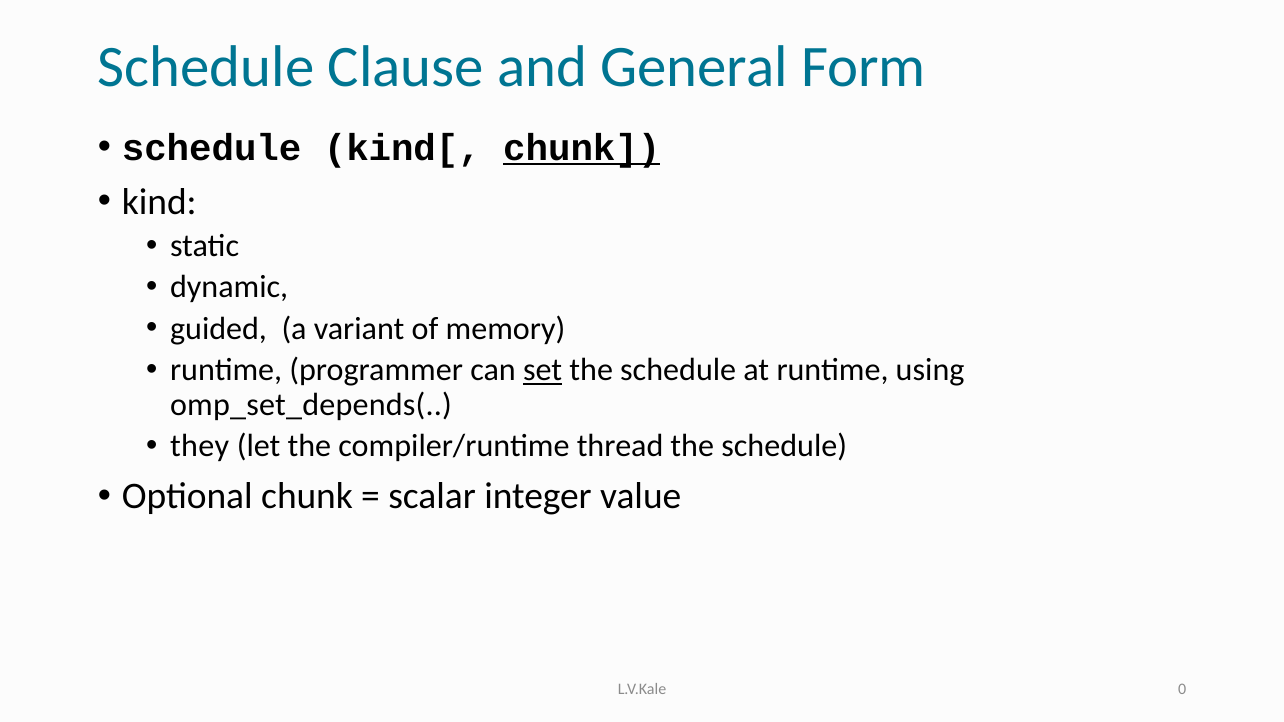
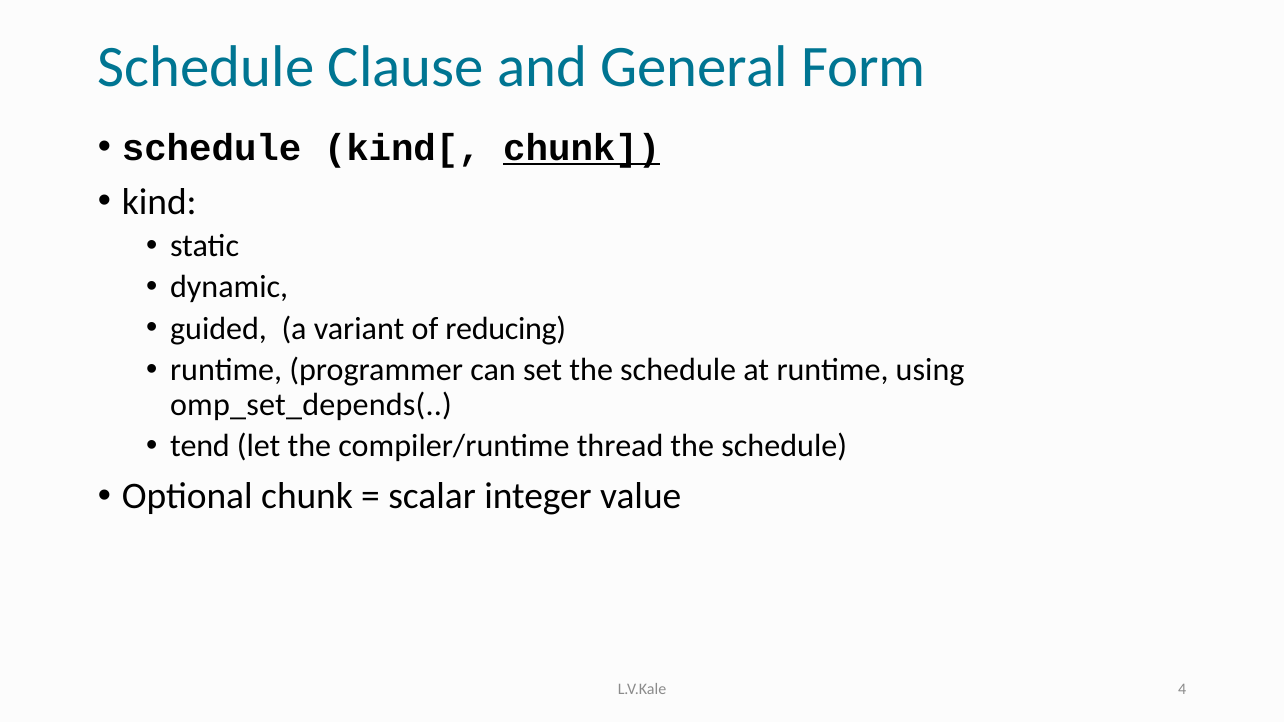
memory: memory -> reducing
set underline: present -> none
they: they -> tend
0: 0 -> 4
